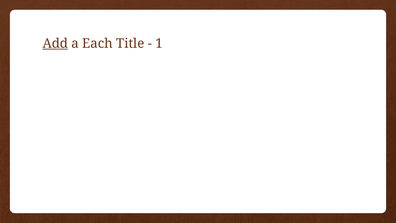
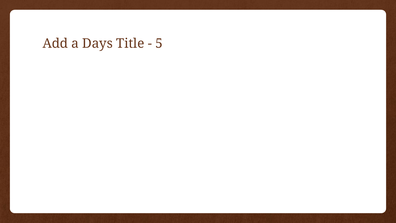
Add underline: present -> none
Each: Each -> Days
1: 1 -> 5
